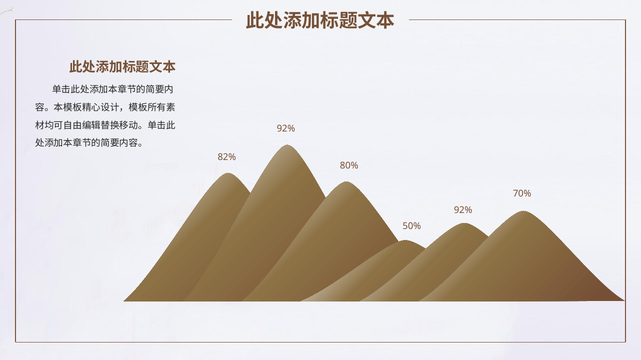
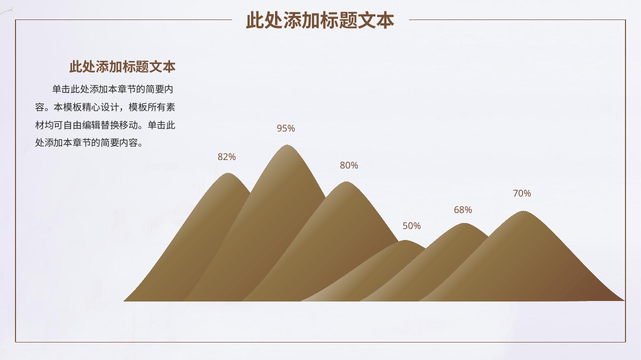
92% at (286, 129): 92% -> 95%
92% at (463, 211): 92% -> 68%
